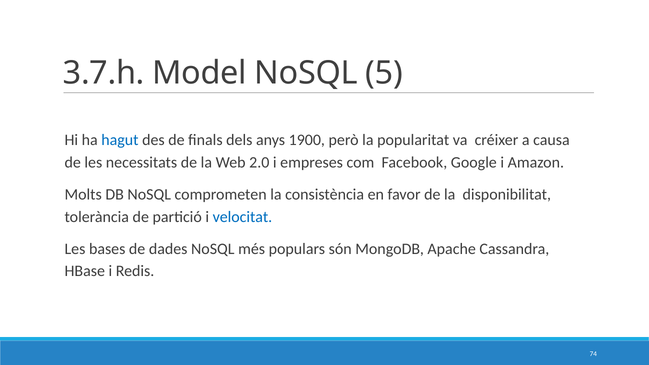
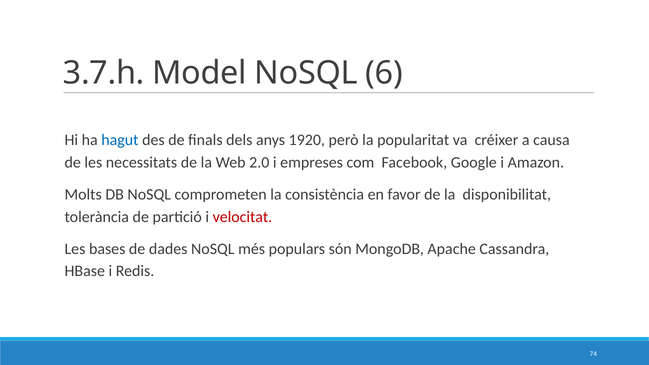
5: 5 -> 6
1900: 1900 -> 1920
velocitat colour: blue -> red
